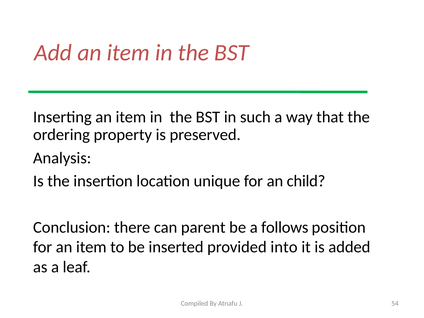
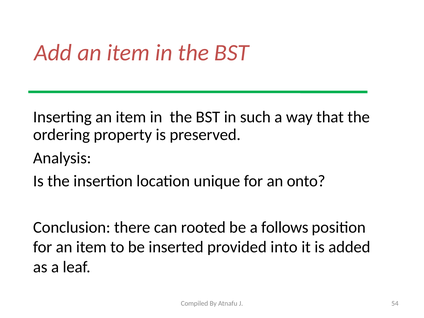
child: child -> onto
parent: parent -> rooted
